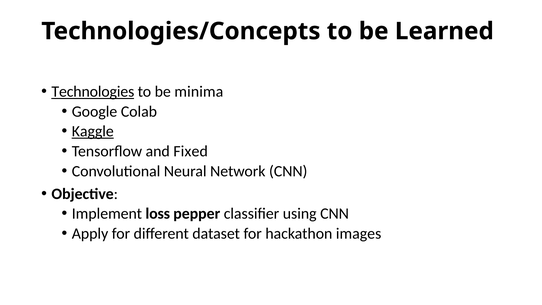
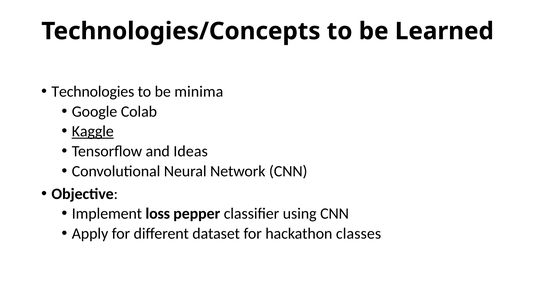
Technologies underline: present -> none
Fixed: Fixed -> Ideas
images: images -> classes
